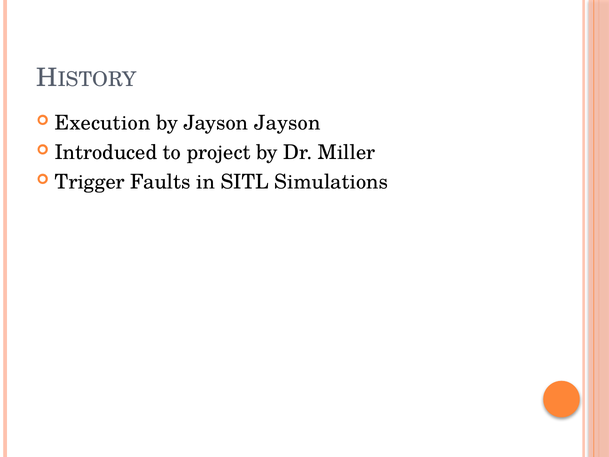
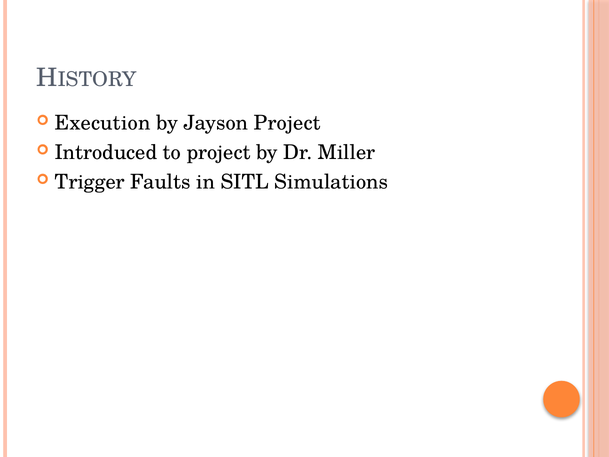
Jayson Jayson: Jayson -> Project
